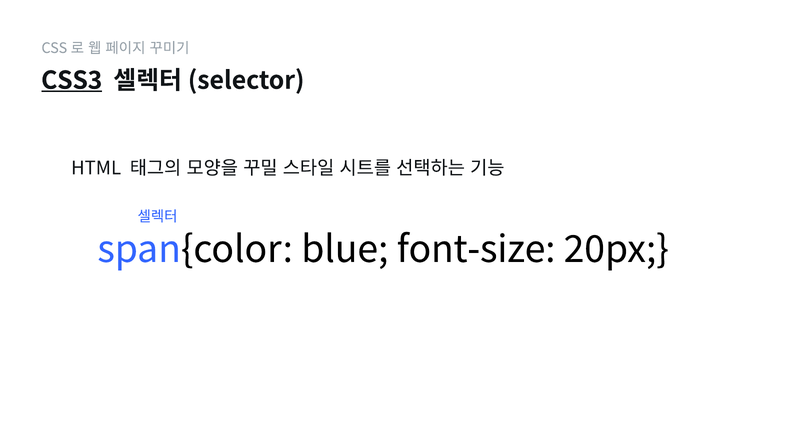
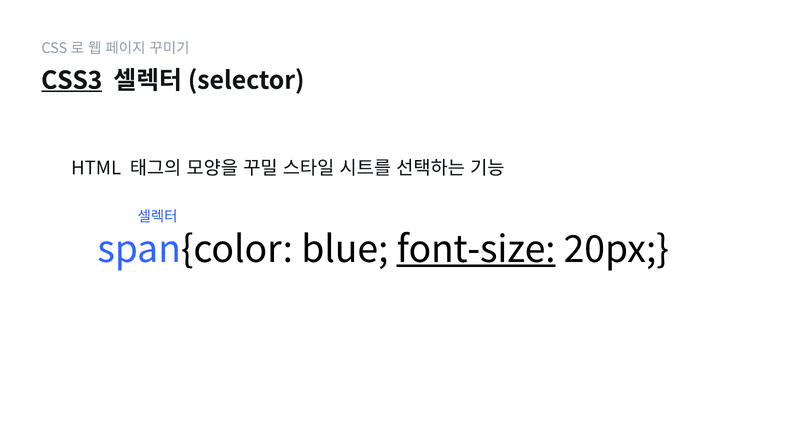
font-size underline: none -> present
